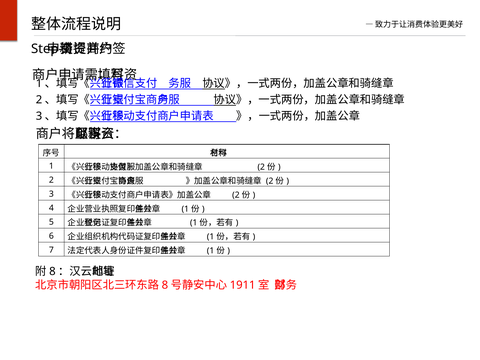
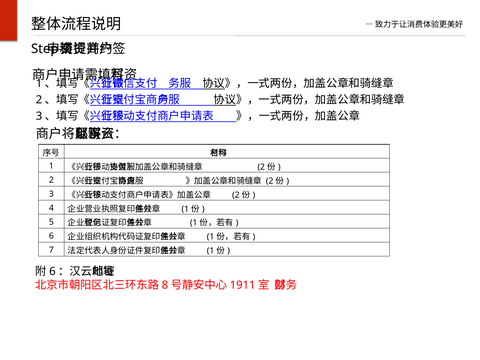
8 at (52, 272): 8 -> 6
